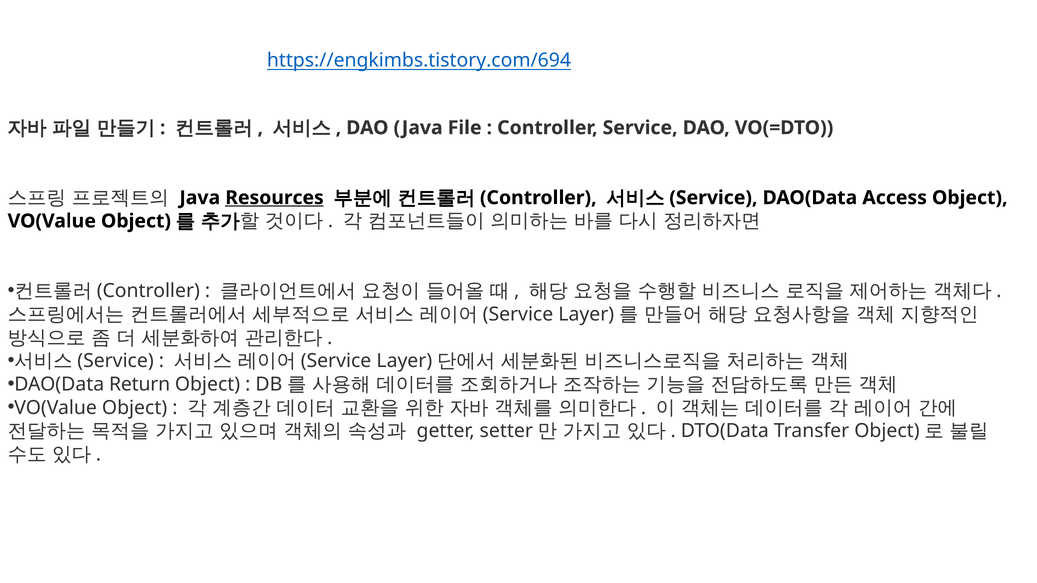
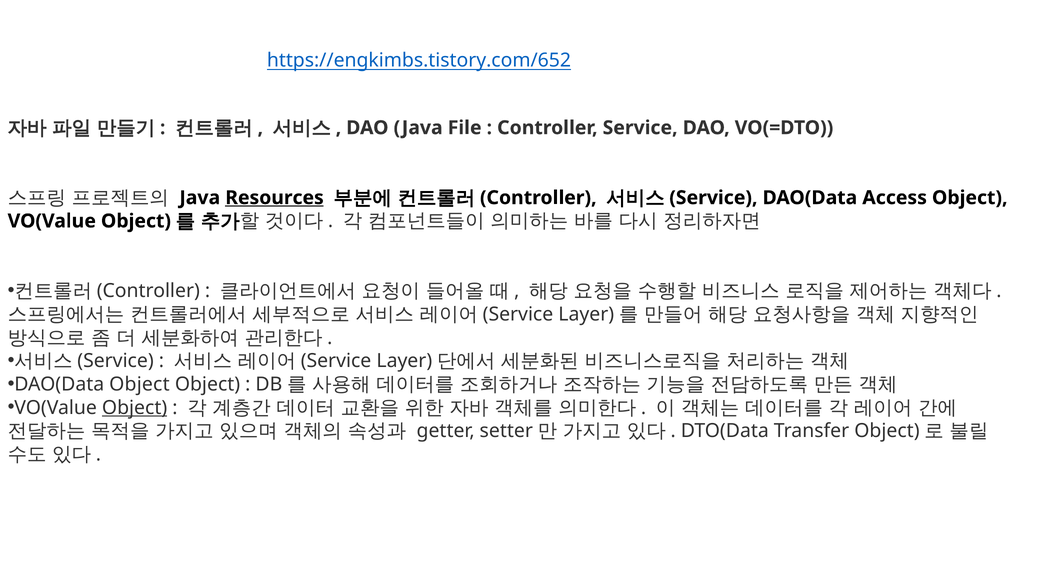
https://engkimbs.tistory.com/694: https://engkimbs.tistory.com/694 -> https://engkimbs.tistory.com/652
DAO(Data Return: Return -> Object
Object at (135, 408) underline: none -> present
